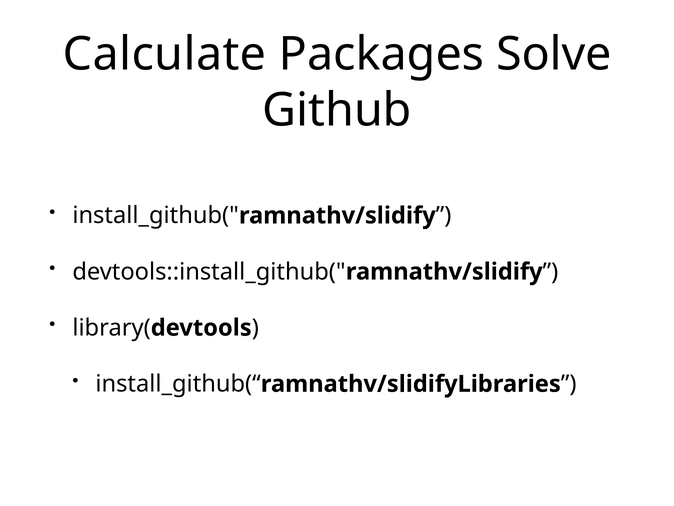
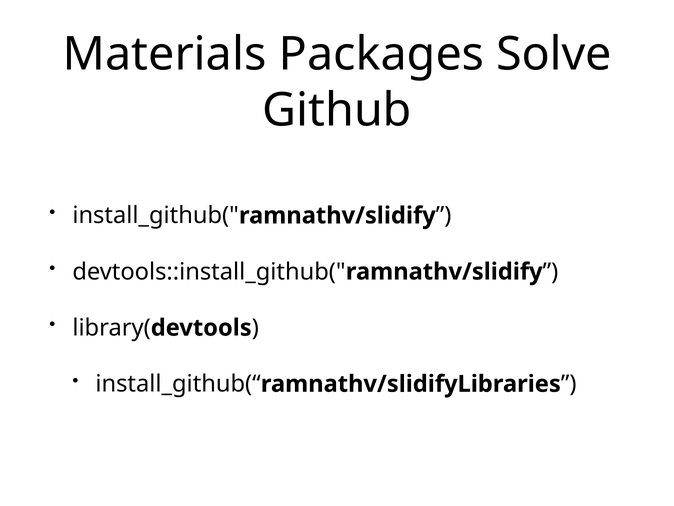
Calculate: Calculate -> Materials
